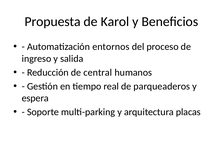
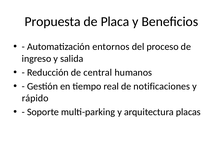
Karol: Karol -> Placa
parqueaderos: parqueaderos -> notificaciones
espera: espera -> rápido
